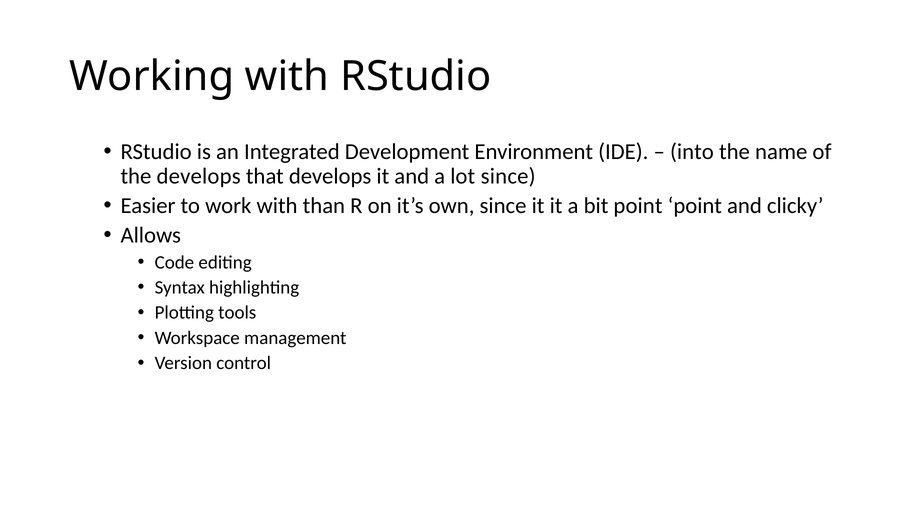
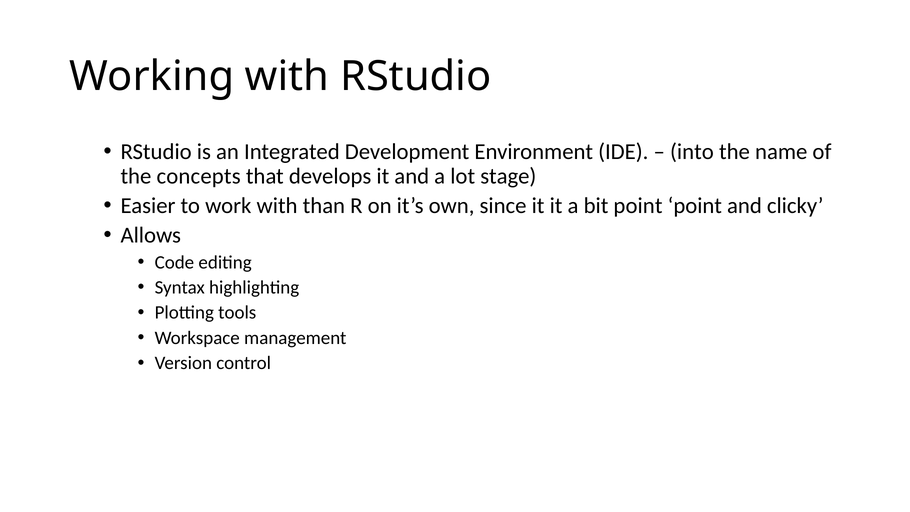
the develops: develops -> concepts
lot since: since -> stage
